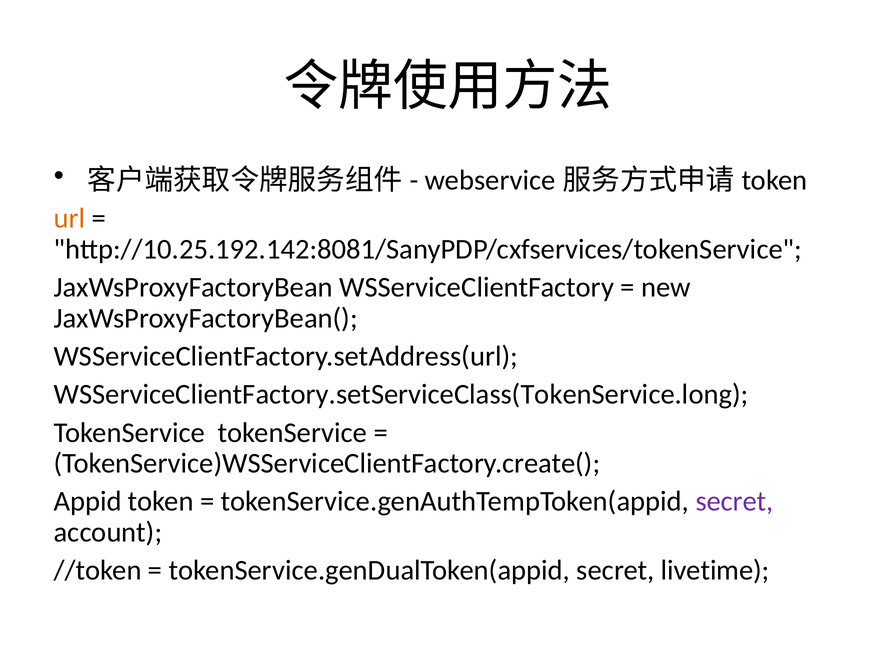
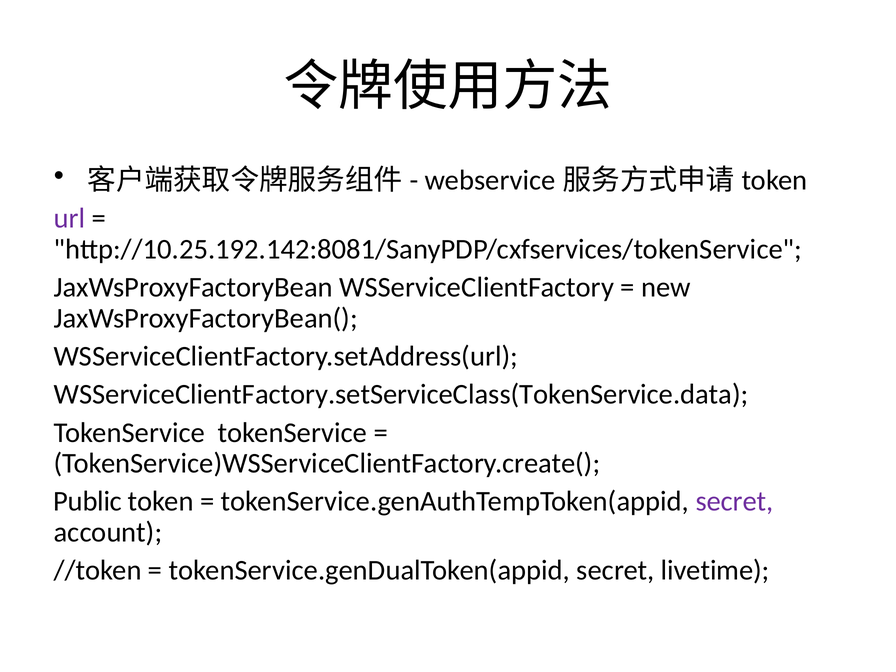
url colour: orange -> purple
WSServiceClientFactory.setServiceClass(TokenService.long: WSServiceClientFactory.setServiceClass(TokenService.long -> WSServiceClientFactory.setServiceClass(TokenService.data
Appid: Appid -> Public
